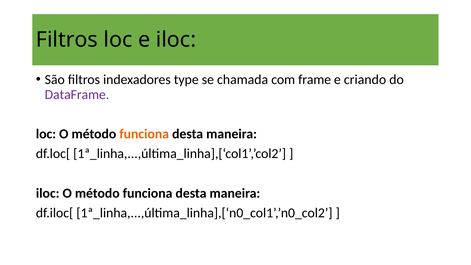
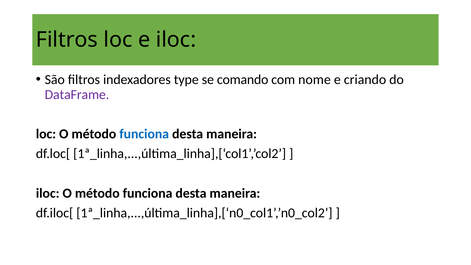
chamada: chamada -> comando
frame: frame -> nome
funciona at (144, 134) colour: orange -> blue
